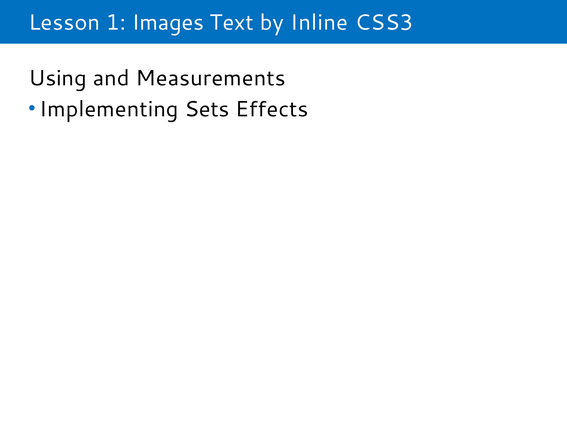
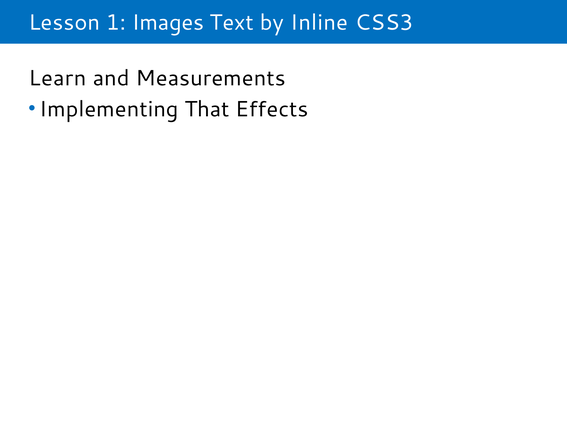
Using: Using -> Learn
Sets: Sets -> That
